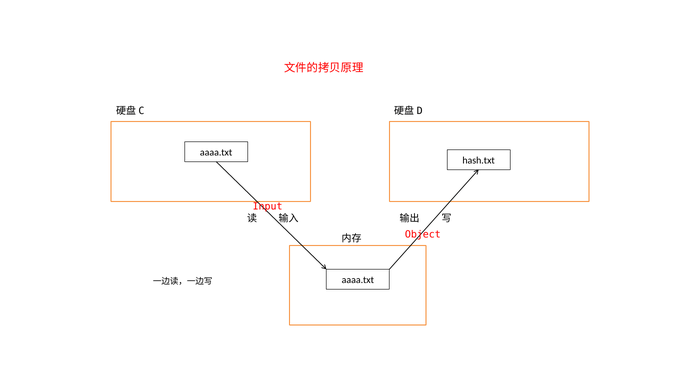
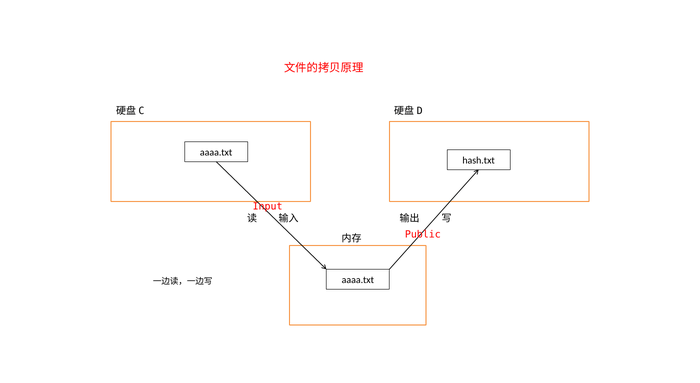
Object: Object -> Public
